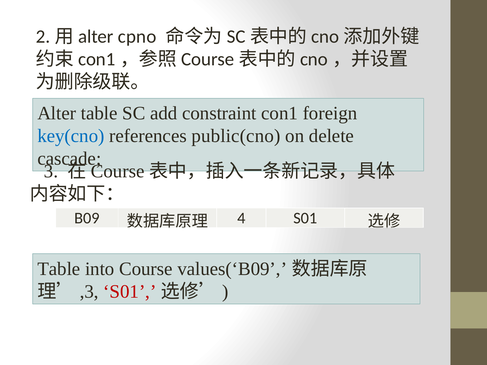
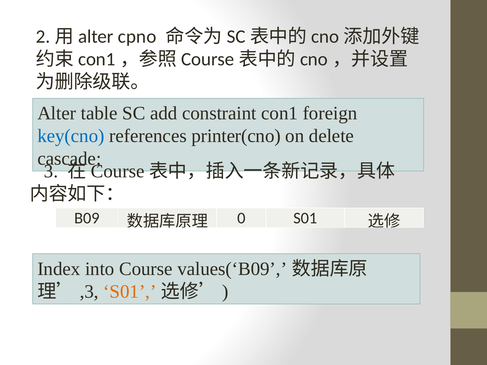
public(cno: public(cno -> printer(cno
4: 4 -> 0
Table at (59, 269): Table -> Index
S01 at (130, 292) colour: red -> orange
